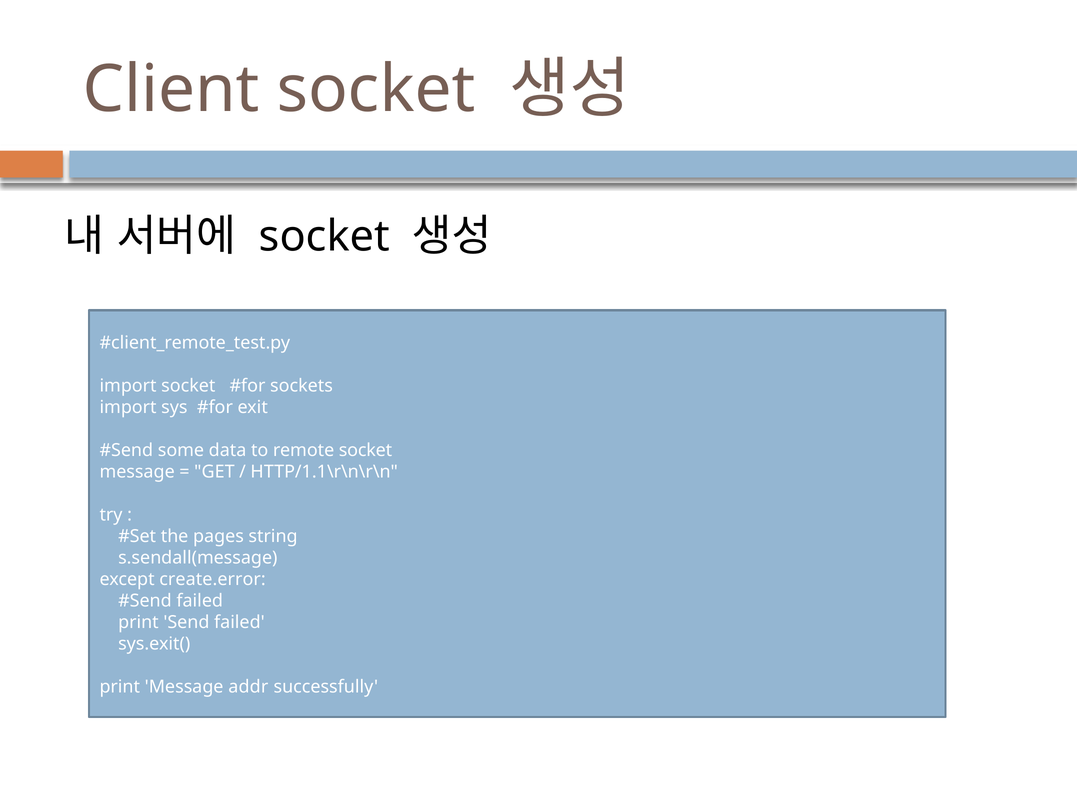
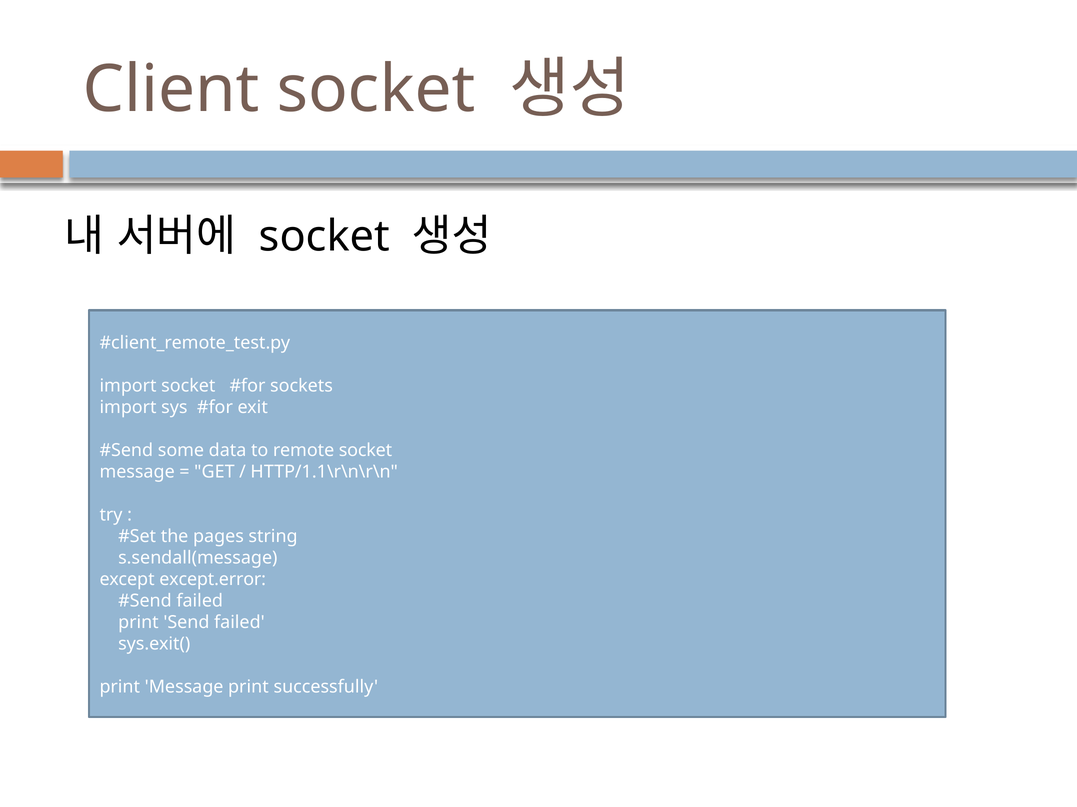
create.error: create.error -> except.error
Message addr: addr -> print
